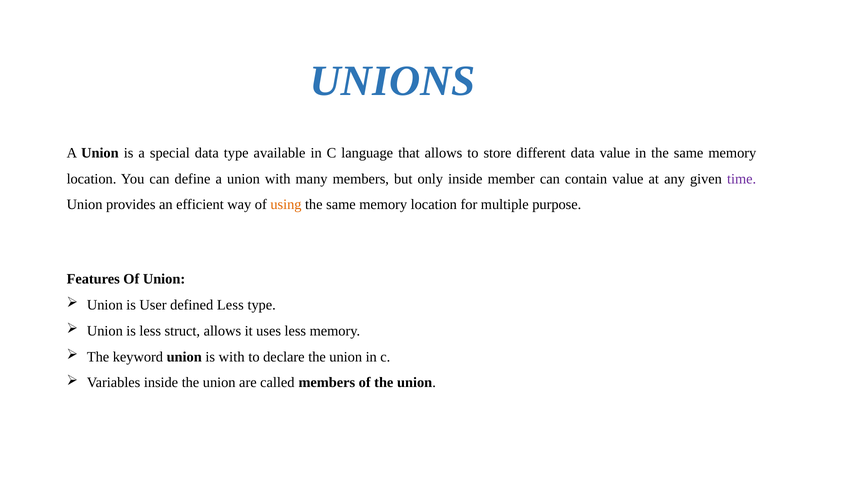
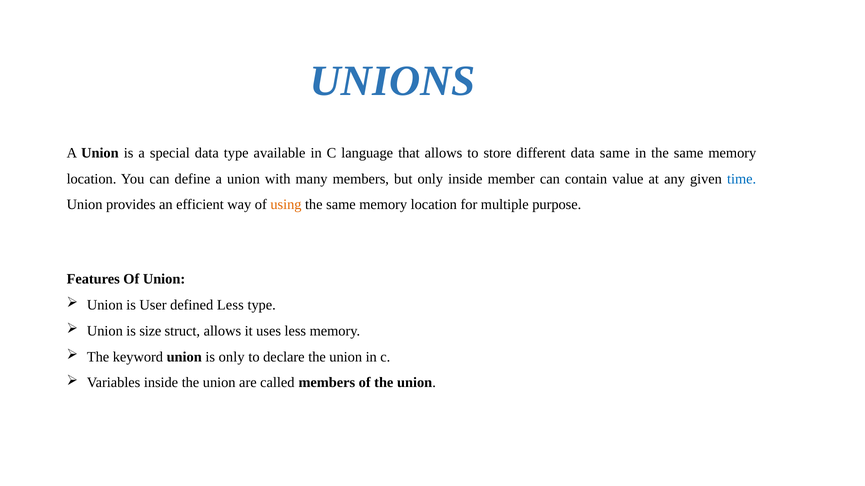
data value: value -> same
time colour: purple -> blue
is less: less -> size
is with: with -> only
